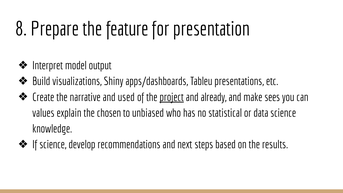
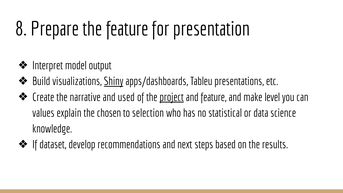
Shiny underline: none -> present
and already: already -> feature
sees: sees -> level
unbiased: unbiased -> selection
If science: science -> dataset
